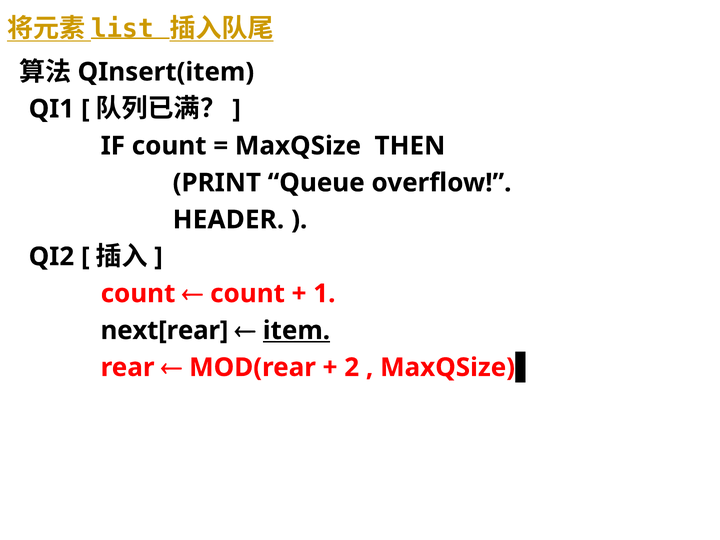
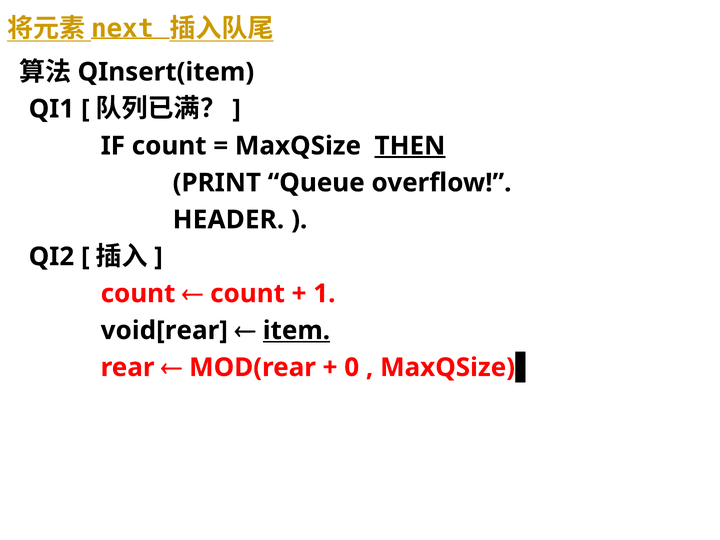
list: list -> next
THEN underline: none -> present
next[rear: next[rear -> void[rear
2: 2 -> 0
